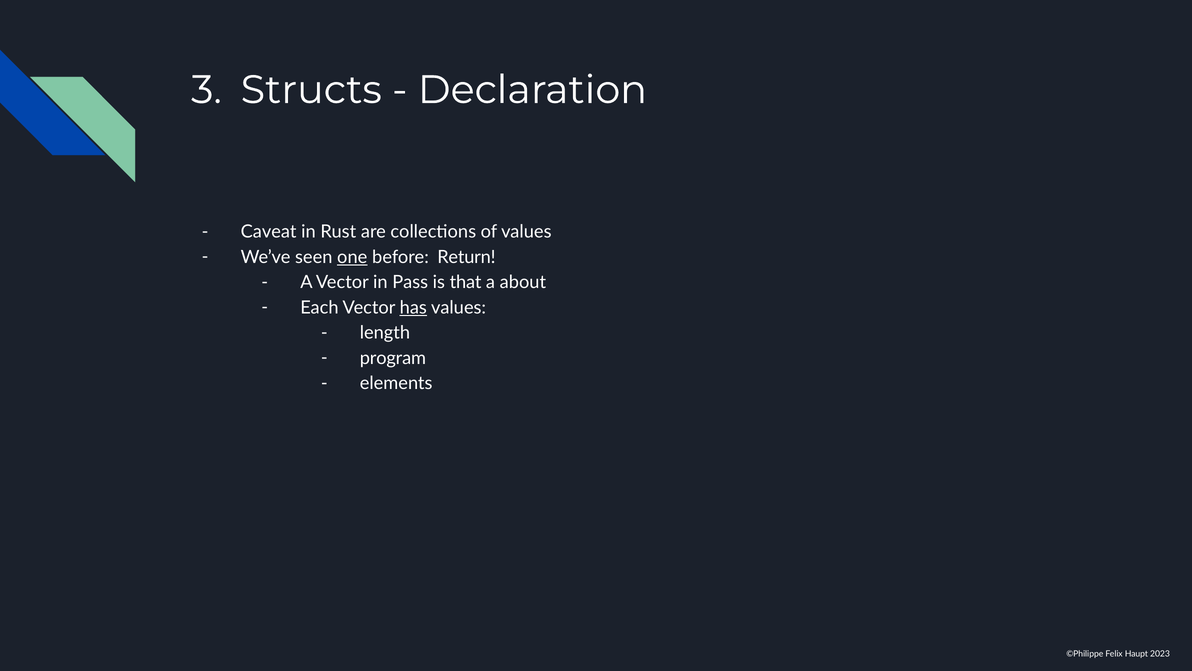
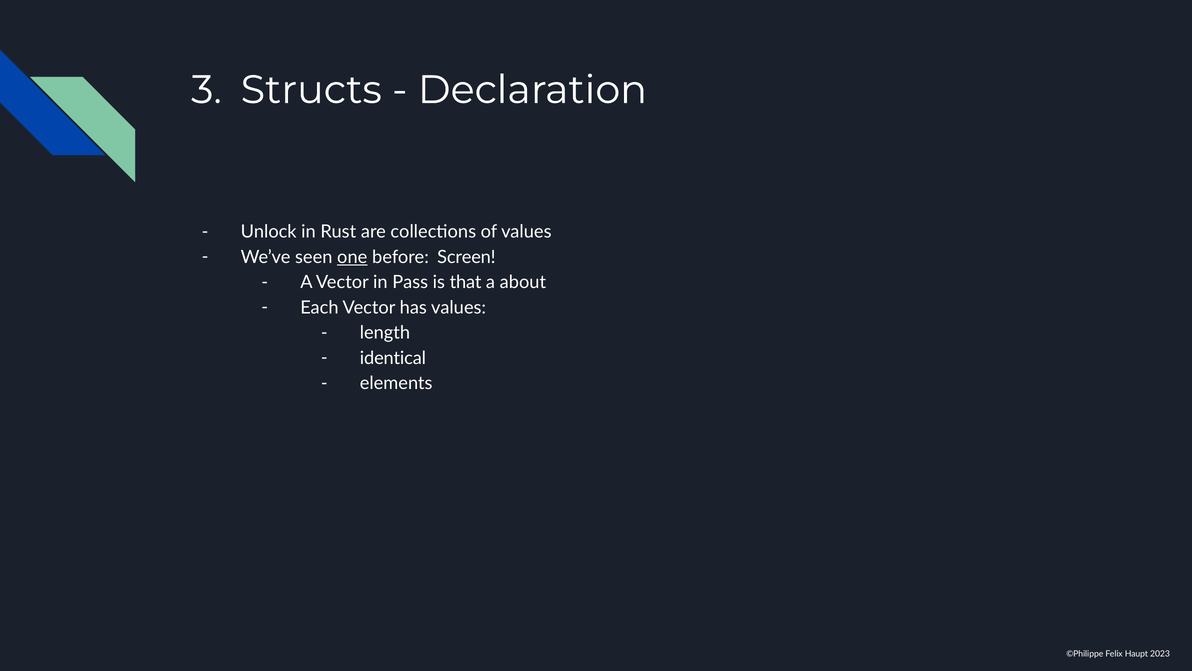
Caveat: Caveat -> Unlock
Return: Return -> Screen
has underline: present -> none
program: program -> identical
